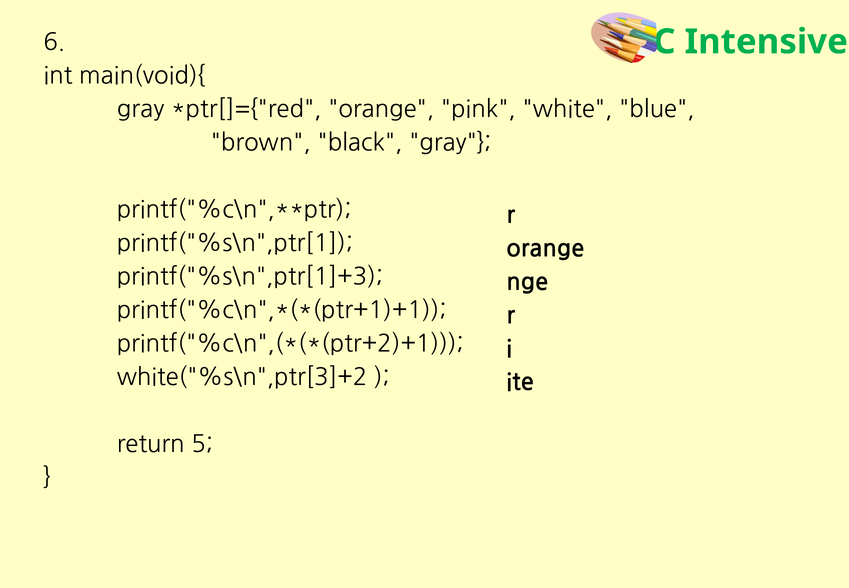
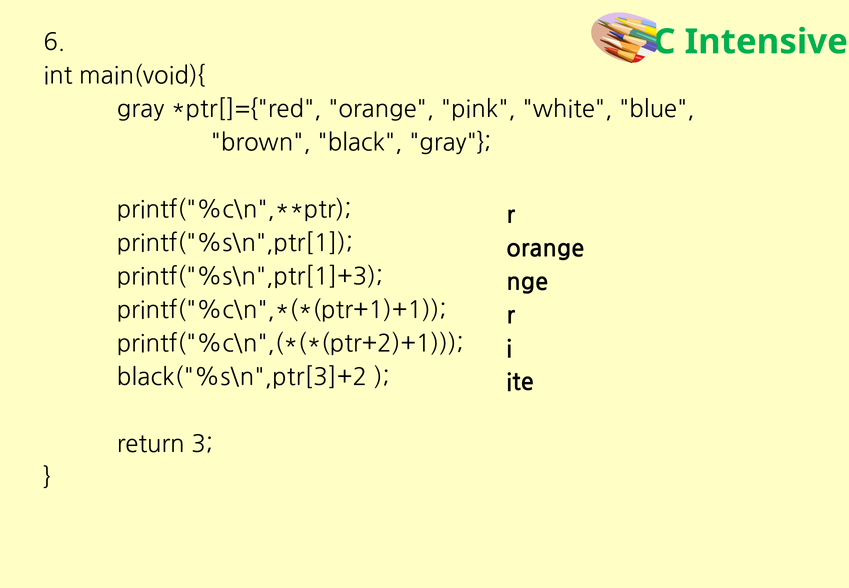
white("%s\n",ptr[3]+2: white("%s\n",ptr[3]+2 -> black("%s\n",ptr[3]+2
5: 5 -> 3
